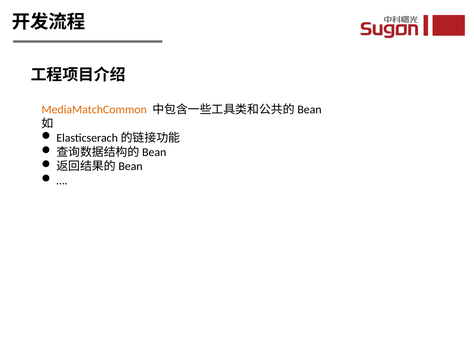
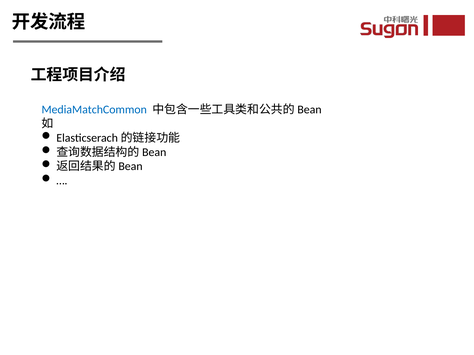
MediaMatchCommon colour: orange -> blue
